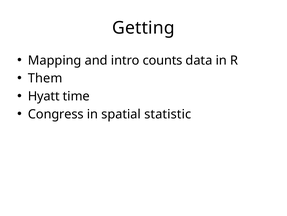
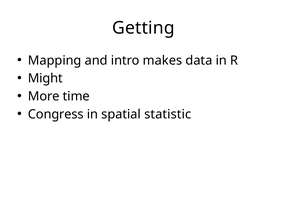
counts: counts -> makes
Them: Them -> Might
Hyatt: Hyatt -> More
